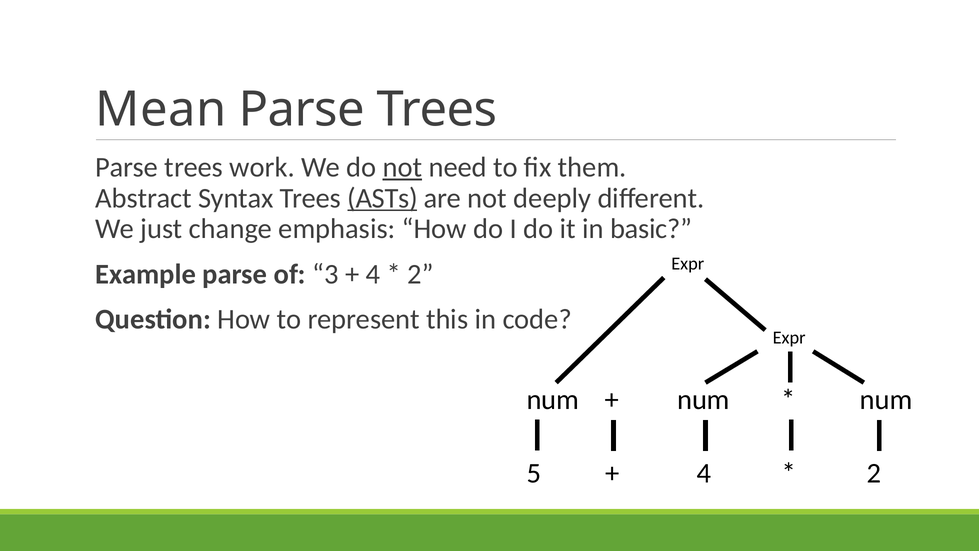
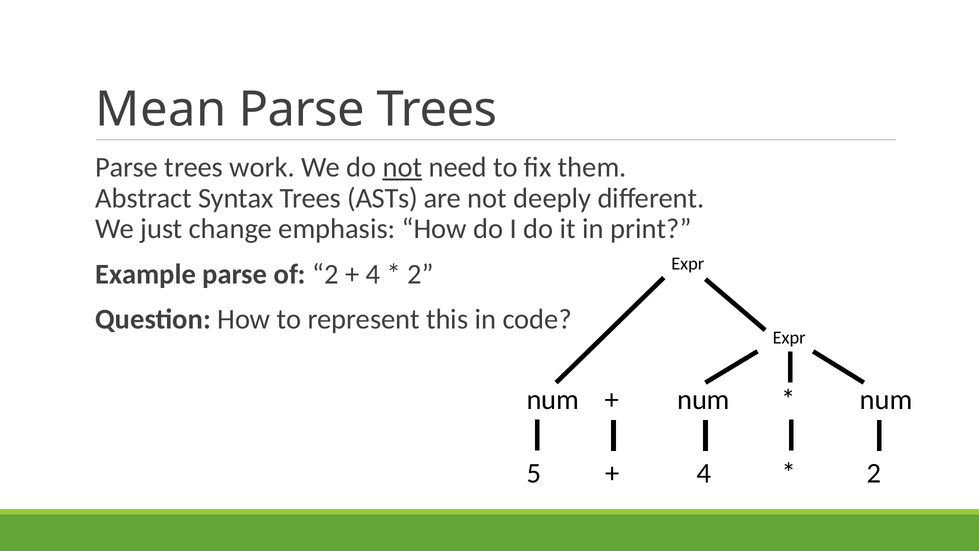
ASTs underline: present -> none
basic: basic -> print
of 3: 3 -> 2
